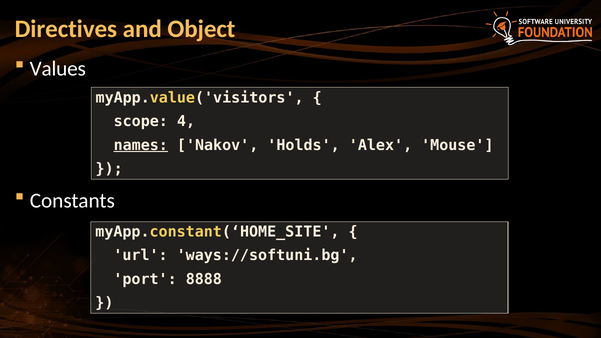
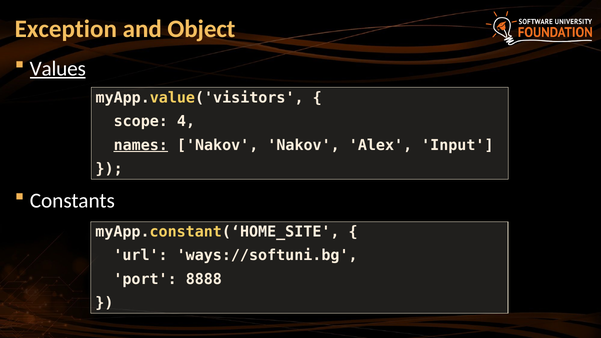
Directives: Directives -> Exception
Values underline: none -> present
Nakov Holds: Holds -> Nakov
Mouse: Mouse -> Input
